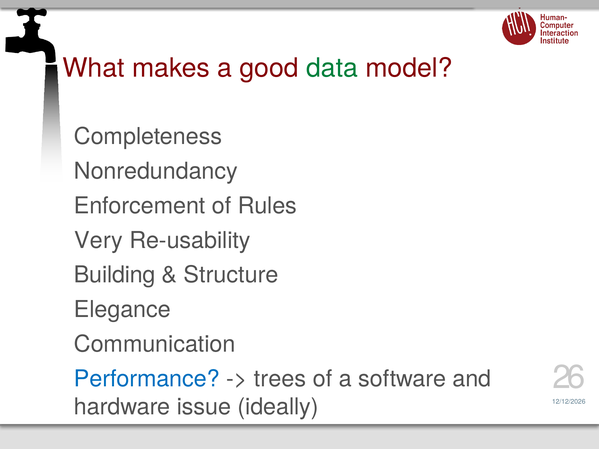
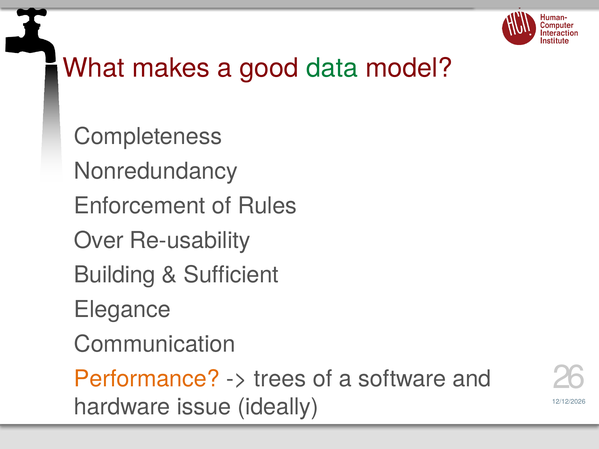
Very: Very -> Over
Structure: Structure -> Sufficient
Performance colour: blue -> orange
